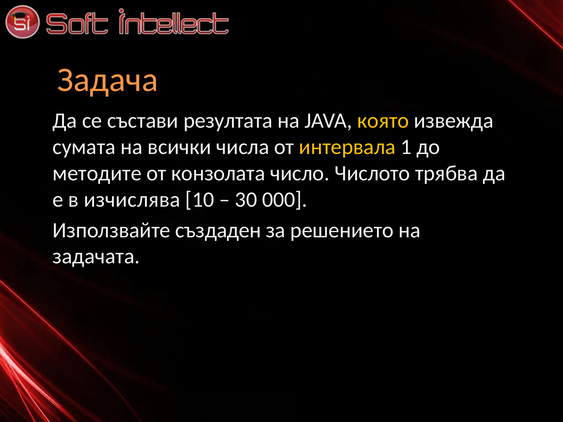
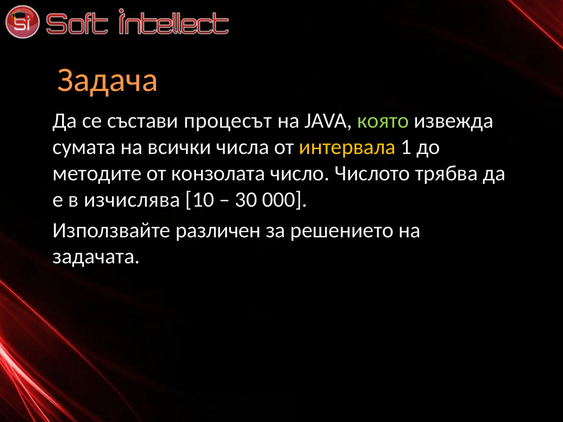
резултата: резултата -> процесът
която colour: yellow -> light green
създаден: създаден -> различен
